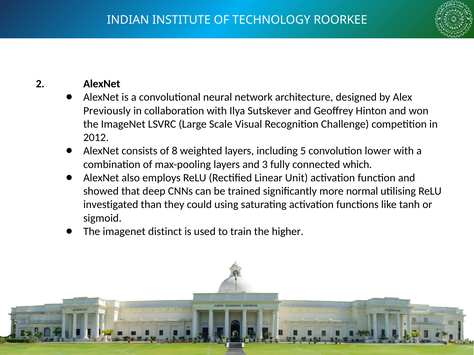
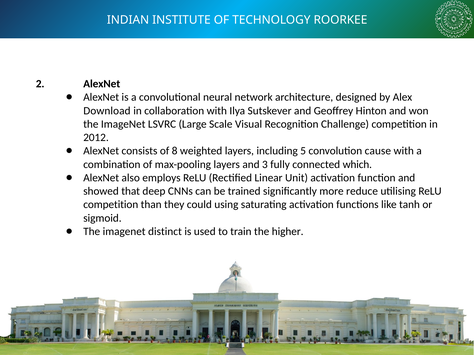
Previously: Previously -> Download
lower: lower -> cause
normal: normal -> reduce
investigated at (111, 205): investigated -> competition
